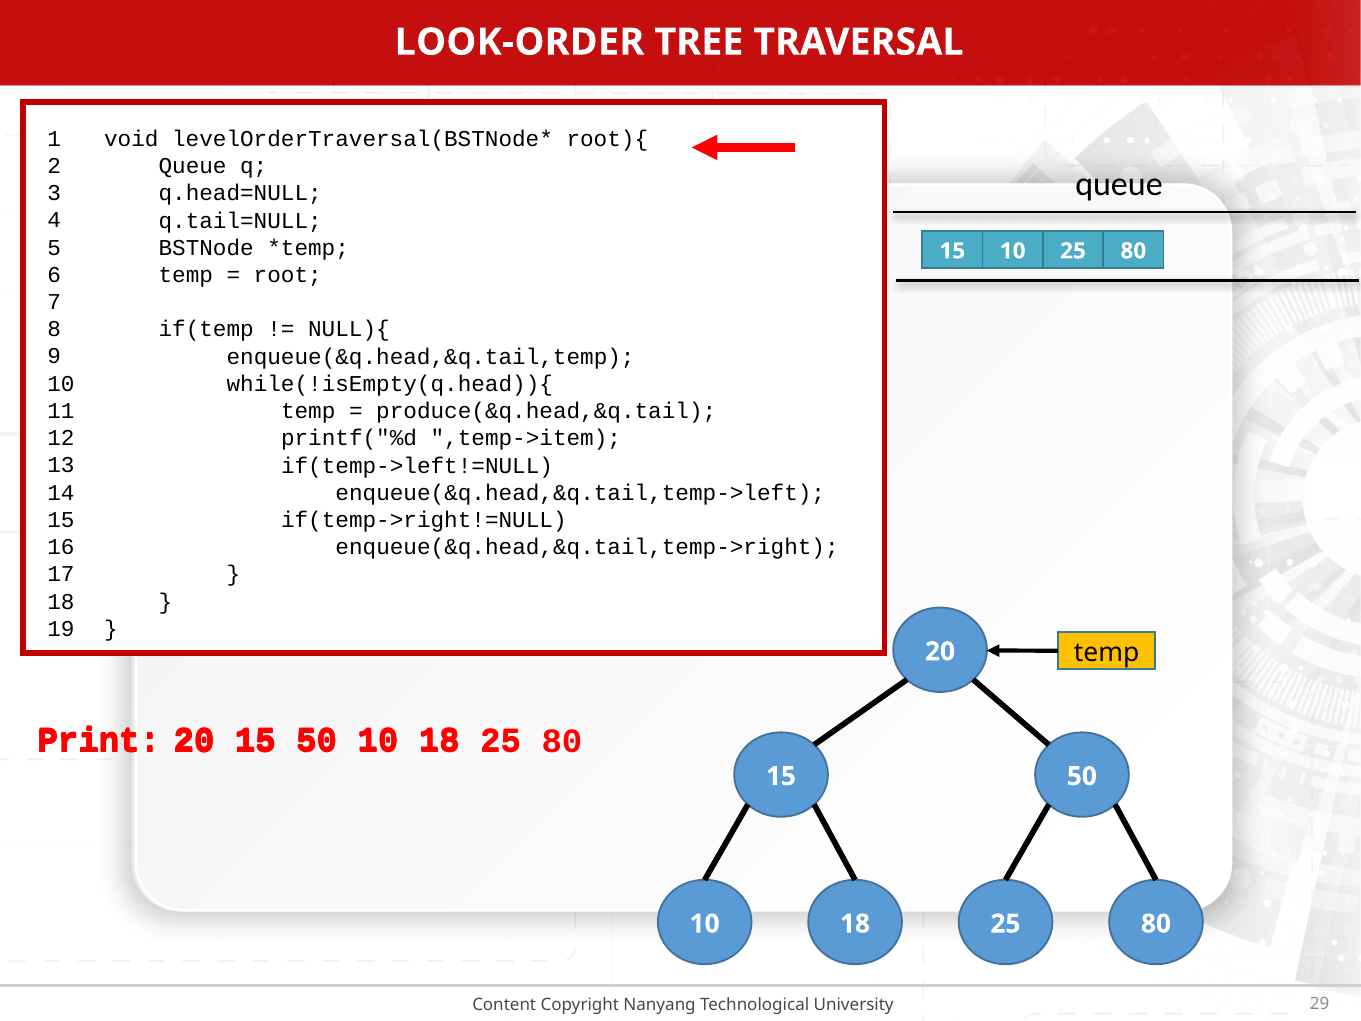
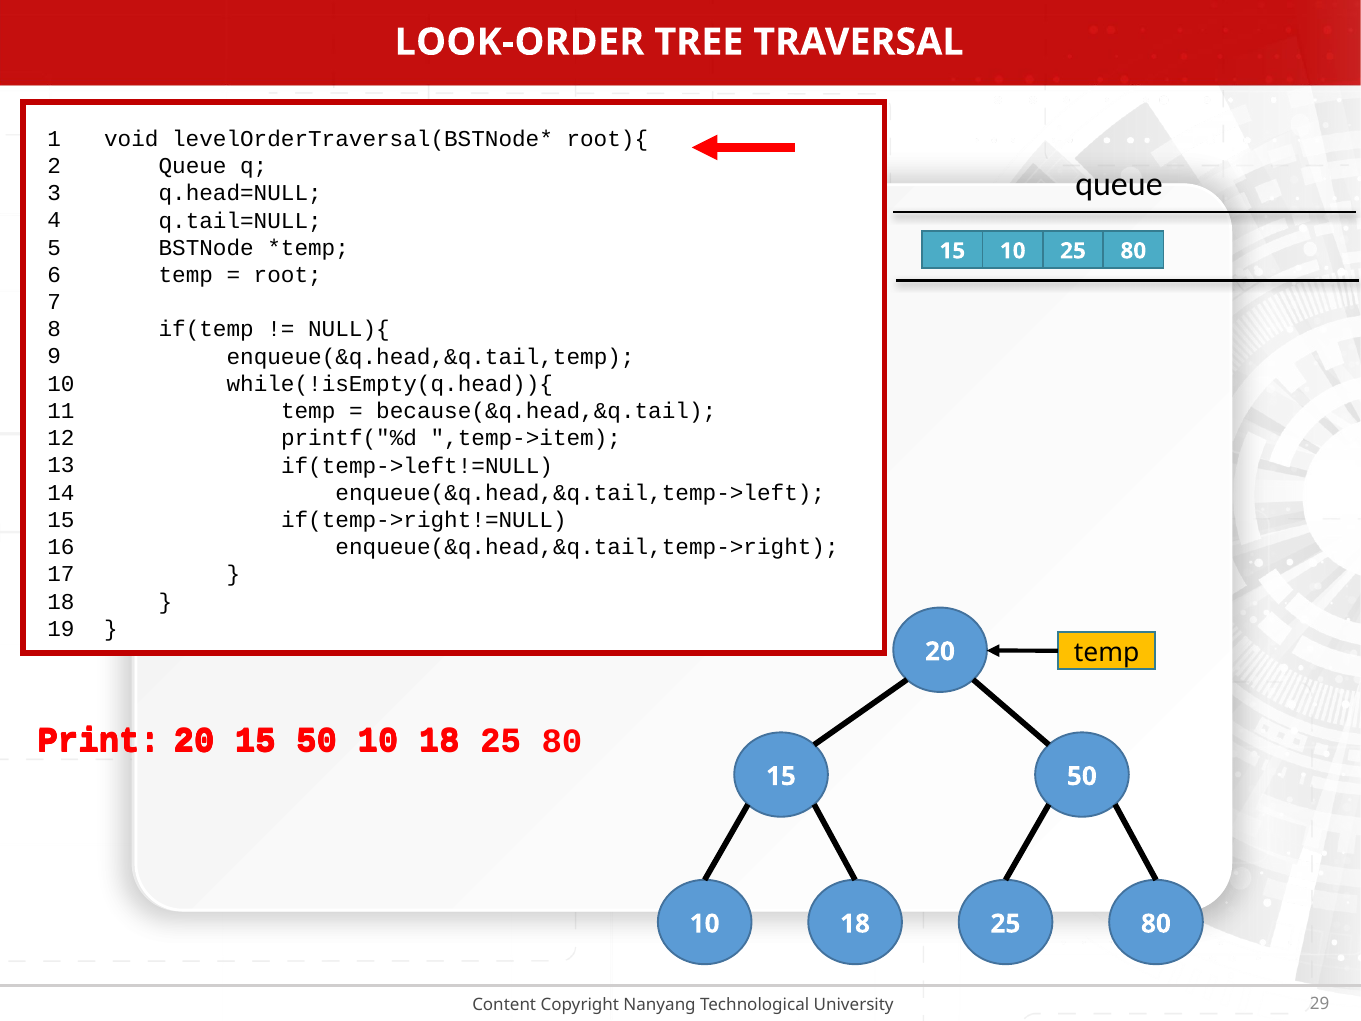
produce(&q.head,&q.tail: produce(&q.head,&q.tail -> because(&q.head,&q.tail
